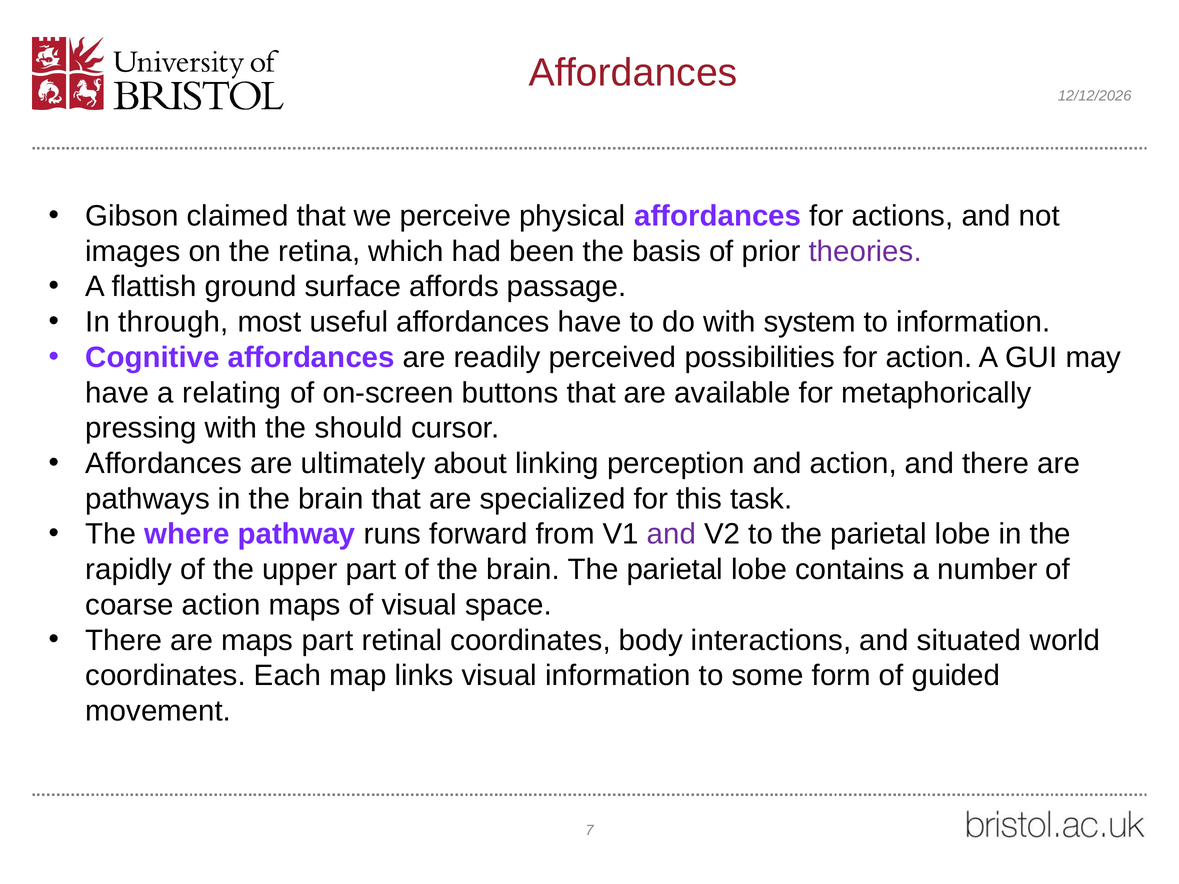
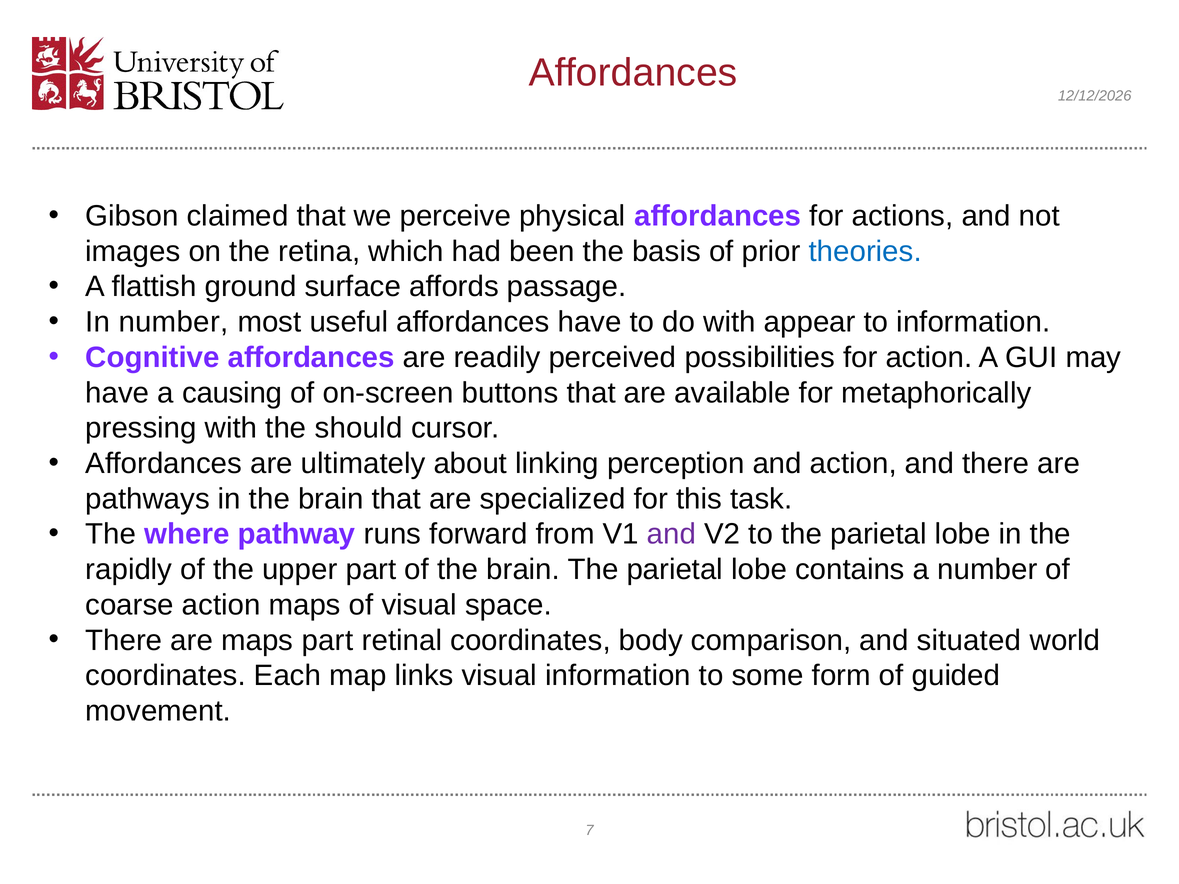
theories colour: purple -> blue
In through: through -> number
system: system -> appear
relating: relating -> causing
interactions: interactions -> comparison
